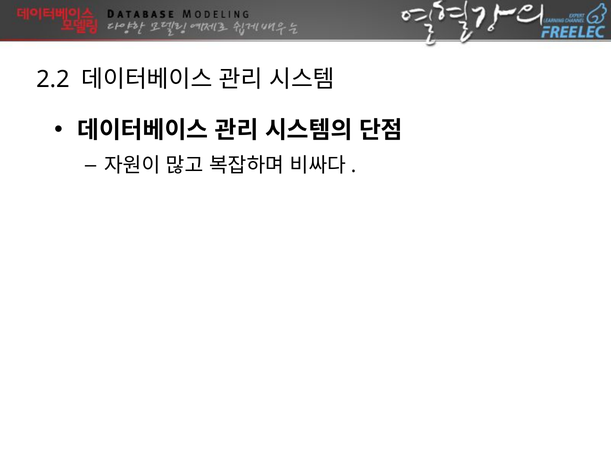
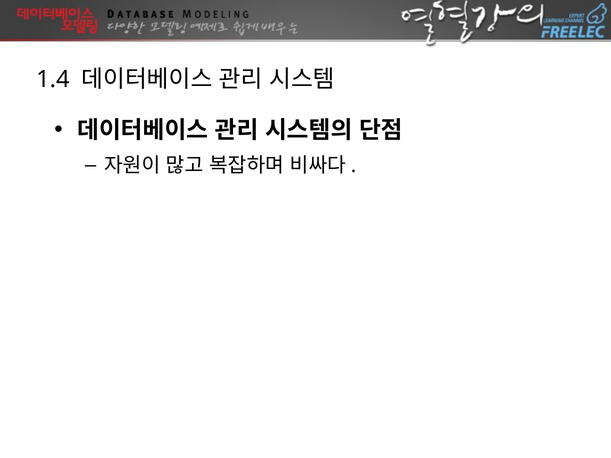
2.2: 2.2 -> 1.4
